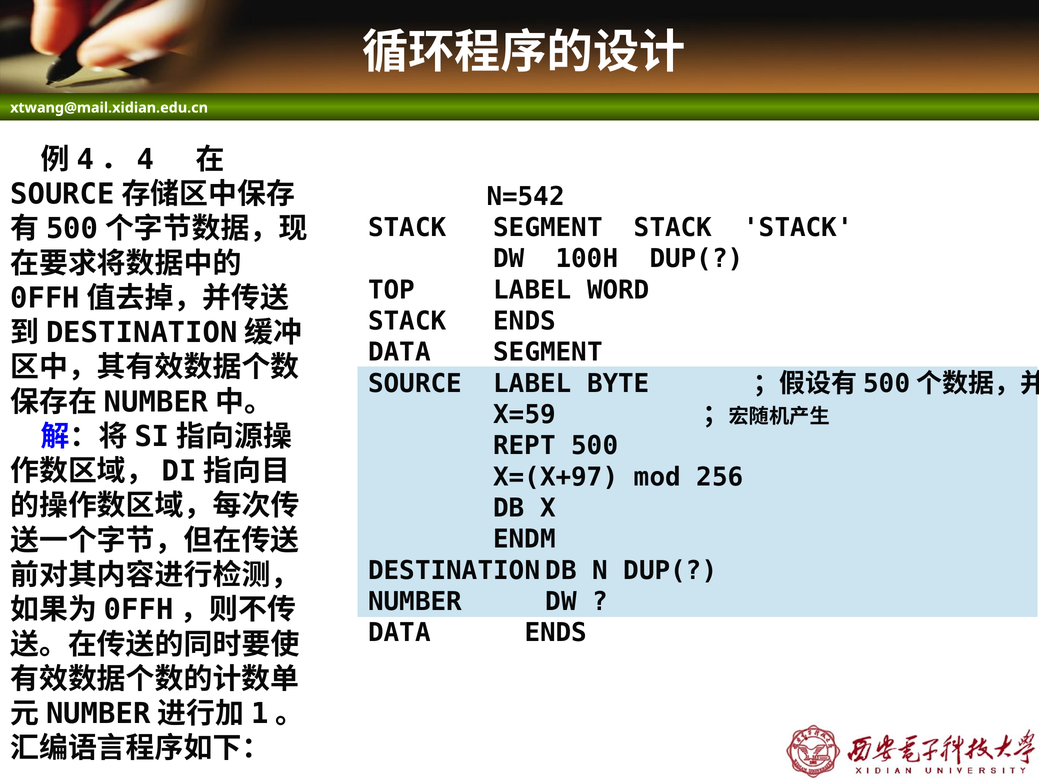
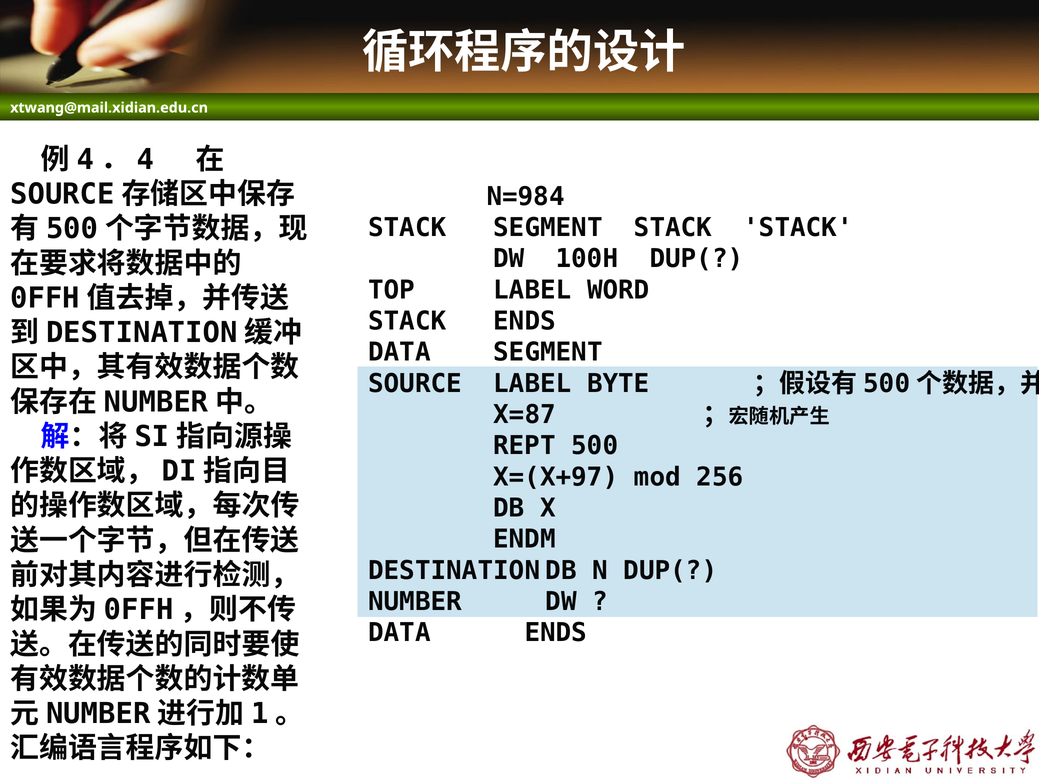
N=542: N=542 -> N=984
X=59: X=59 -> X=87
